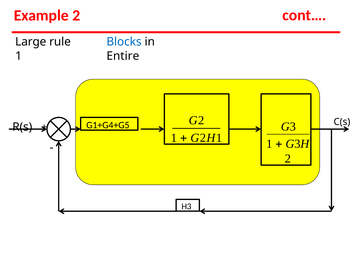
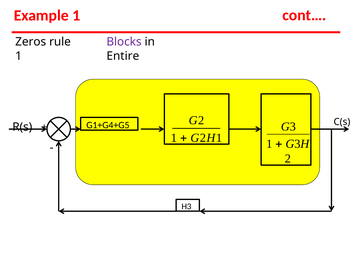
Example 2: 2 -> 1
Large: Large -> Zeros
Blocks colour: blue -> purple
